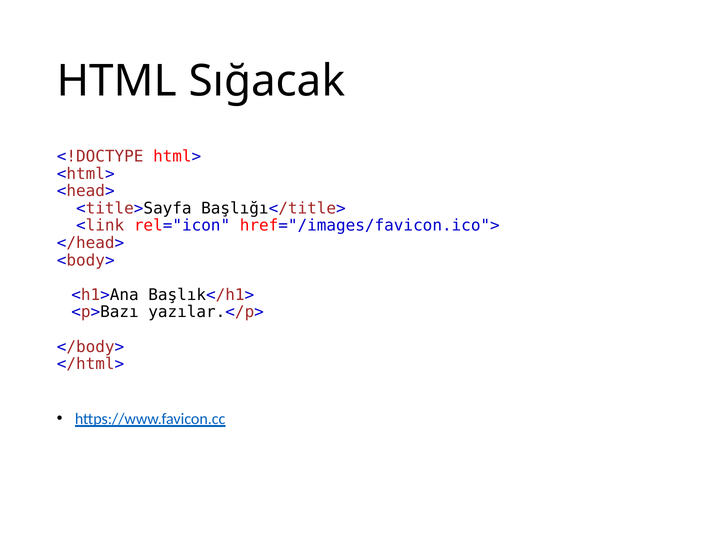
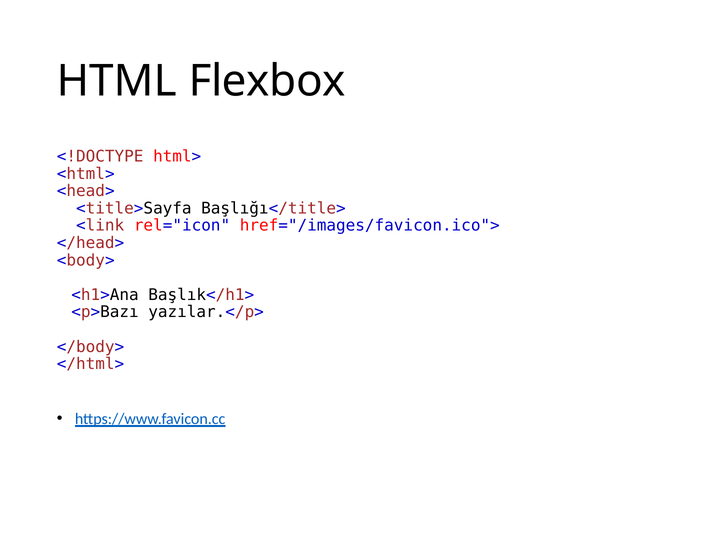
Sığacak: Sığacak -> Flexbox
